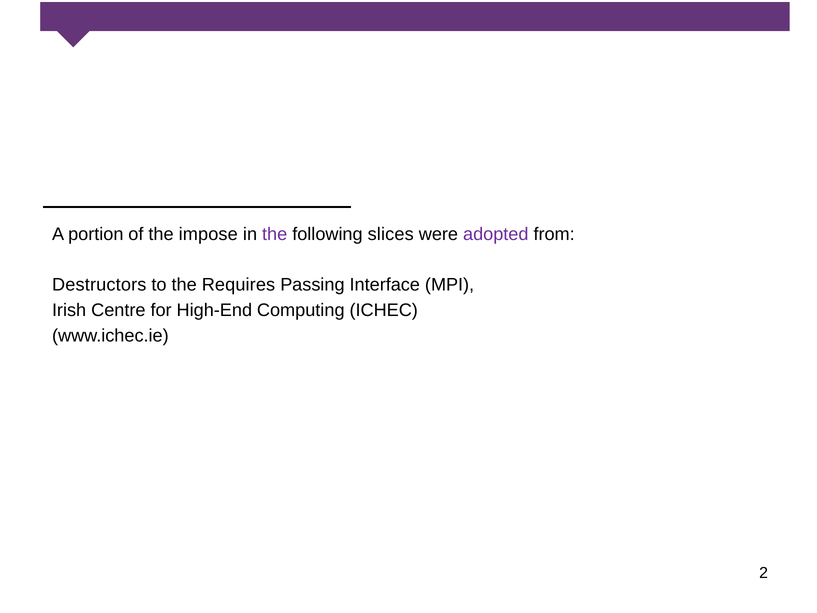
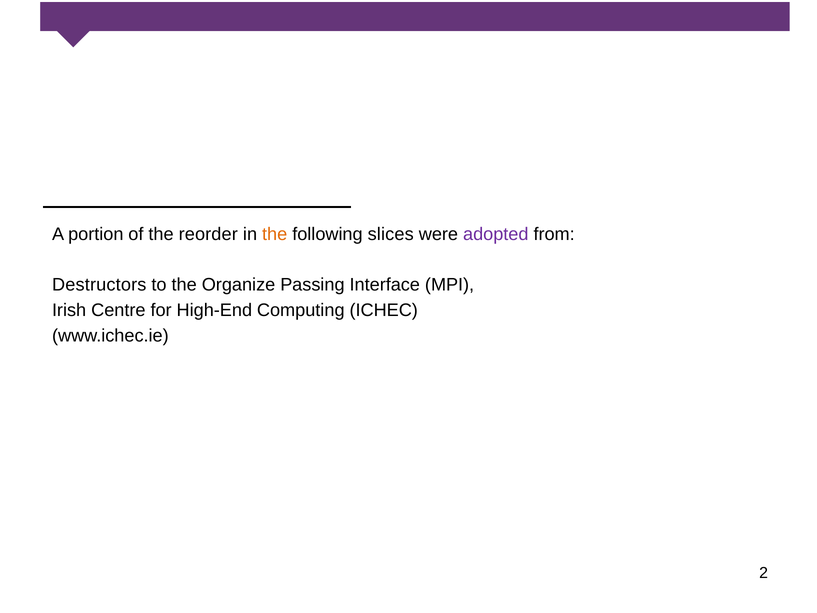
impose: impose -> reorder
the at (275, 234) colour: purple -> orange
Requires: Requires -> Organize
